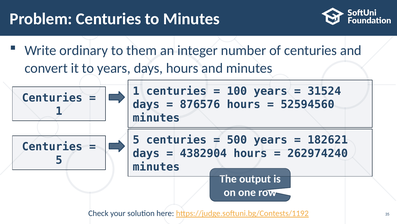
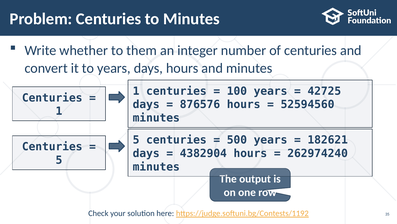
ordinary: ordinary -> whether
31524: 31524 -> 42725
